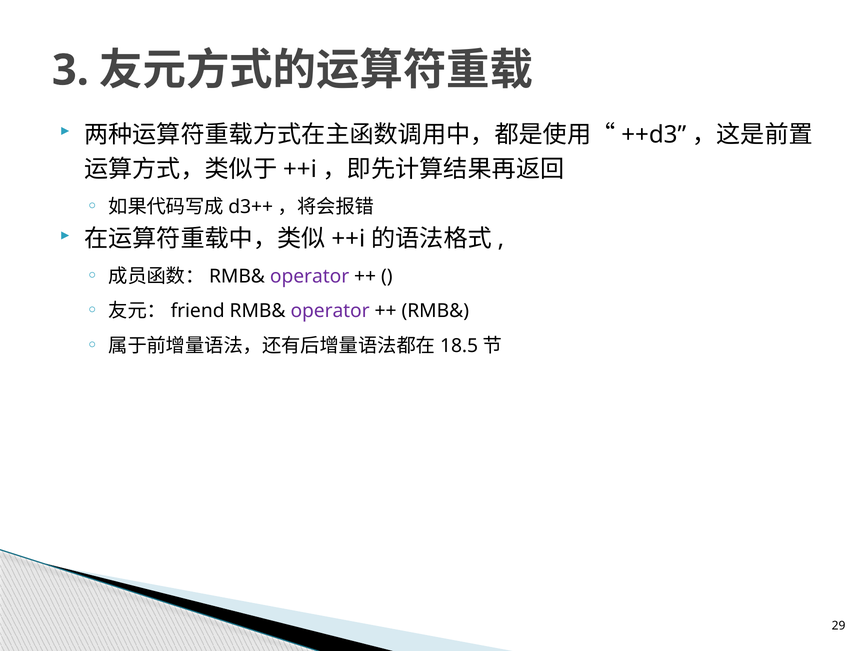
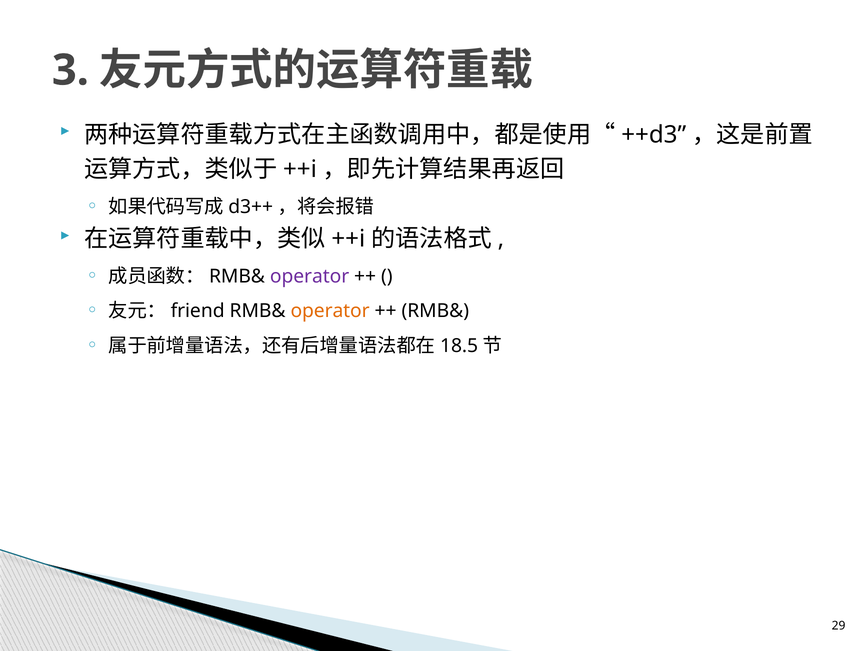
operator at (330, 311) colour: purple -> orange
